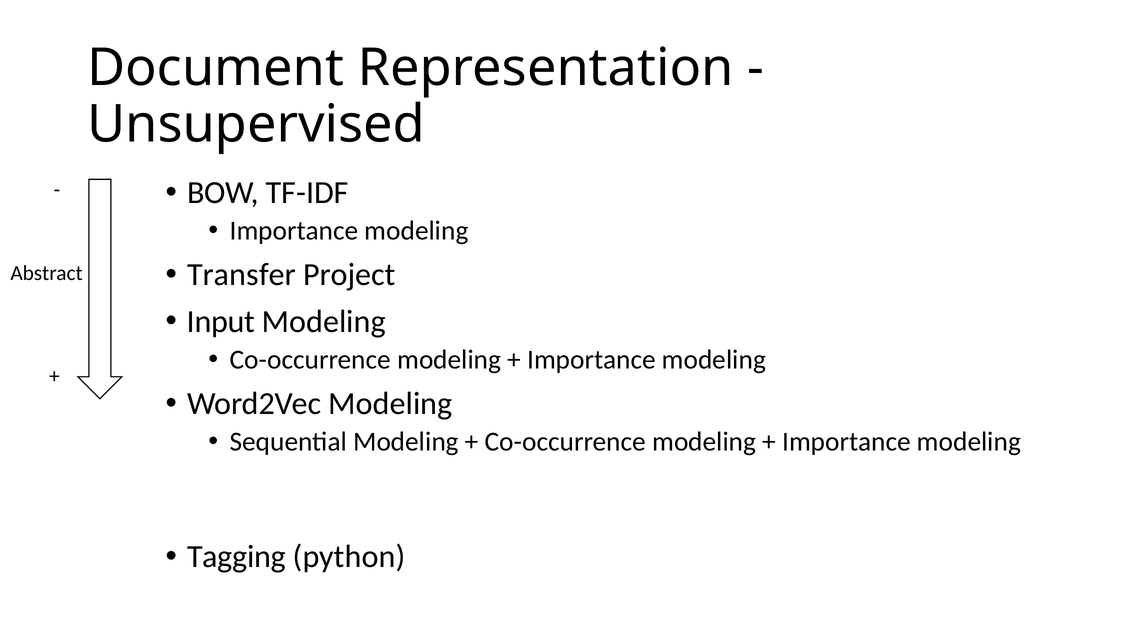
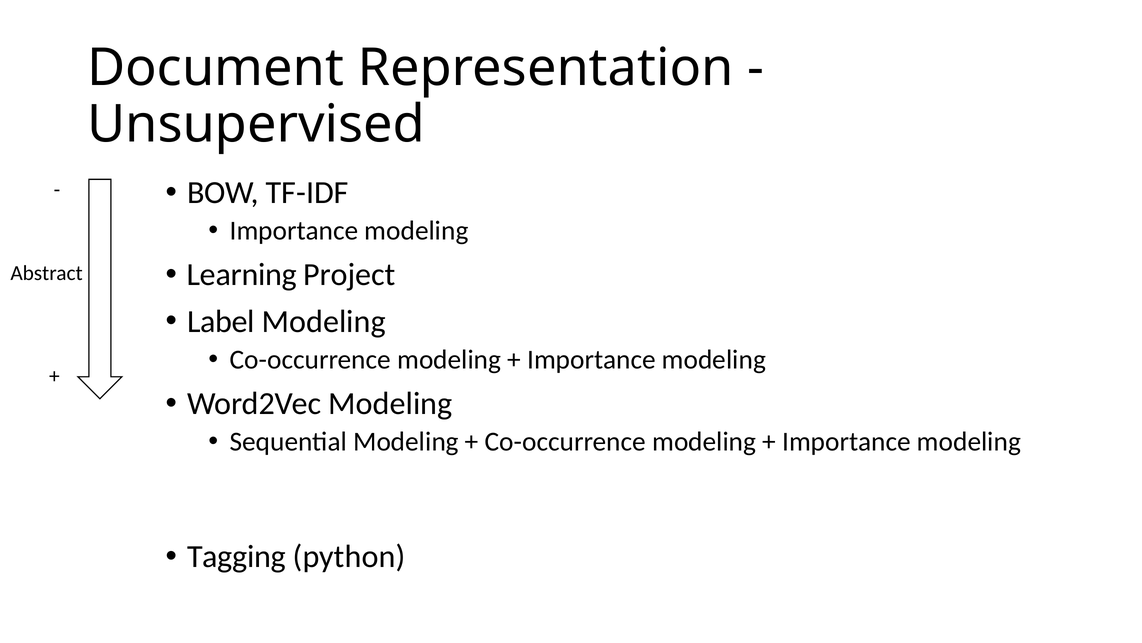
Transfer: Transfer -> Learning
Input: Input -> Label
